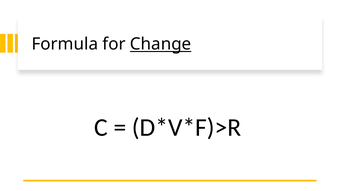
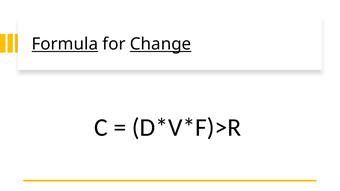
Formula underline: none -> present
